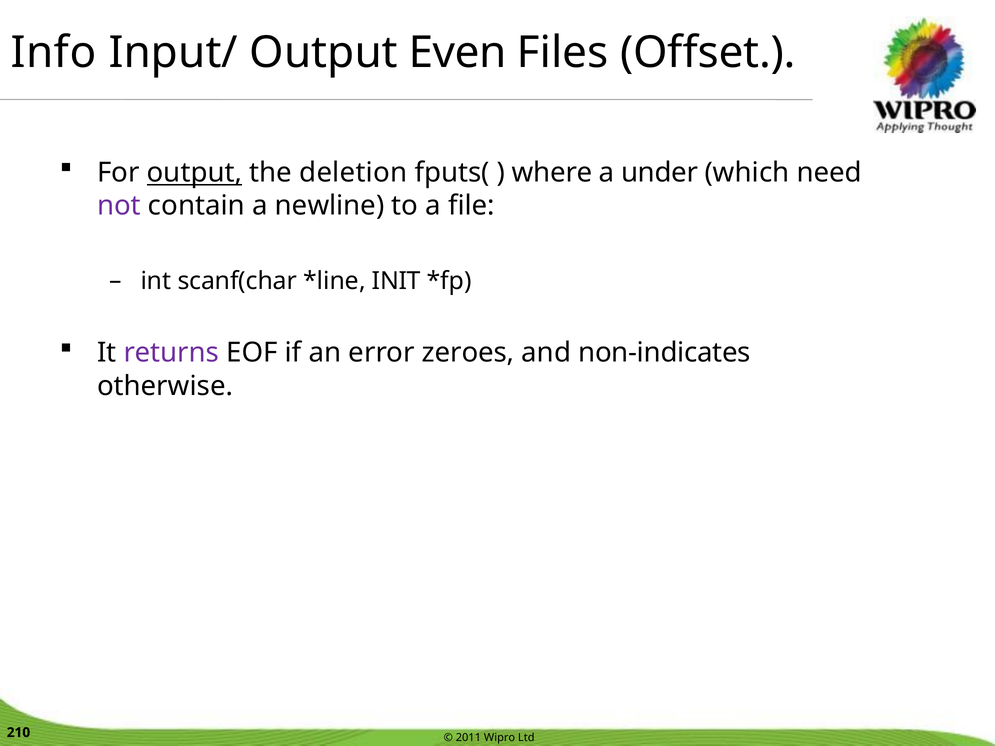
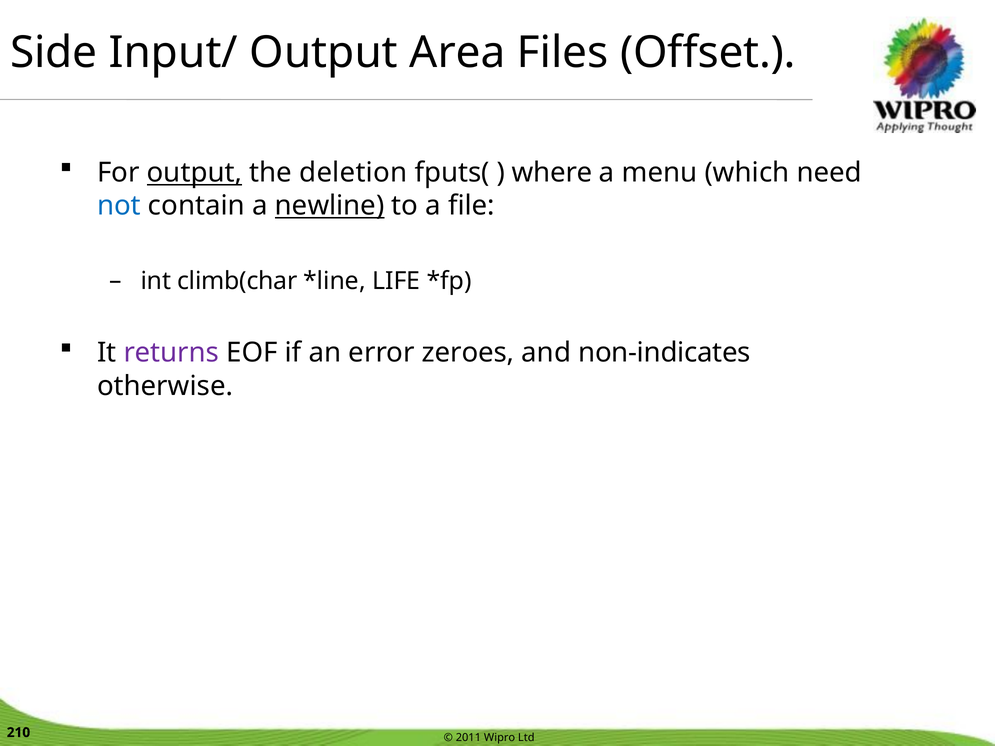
Info: Info -> Side
Even: Even -> Area
under: under -> menu
not colour: purple -> blue
newline underline: none -> present
scanf(char: scanf(char -> climb(char
INIT: INIT -> LIFE
